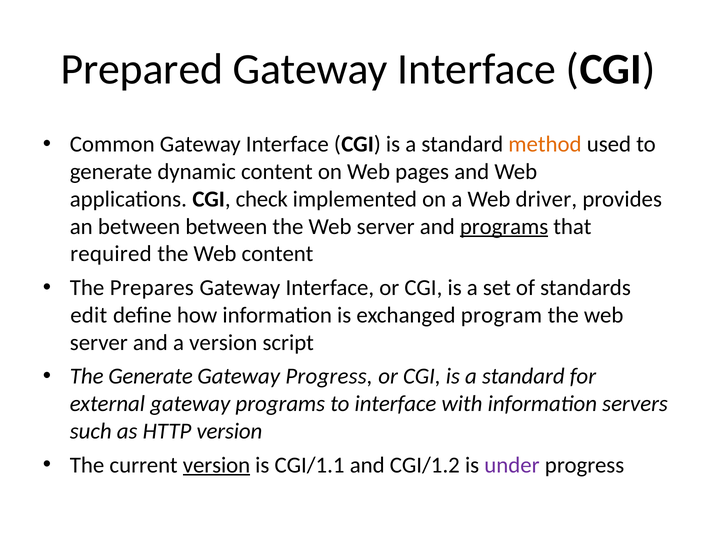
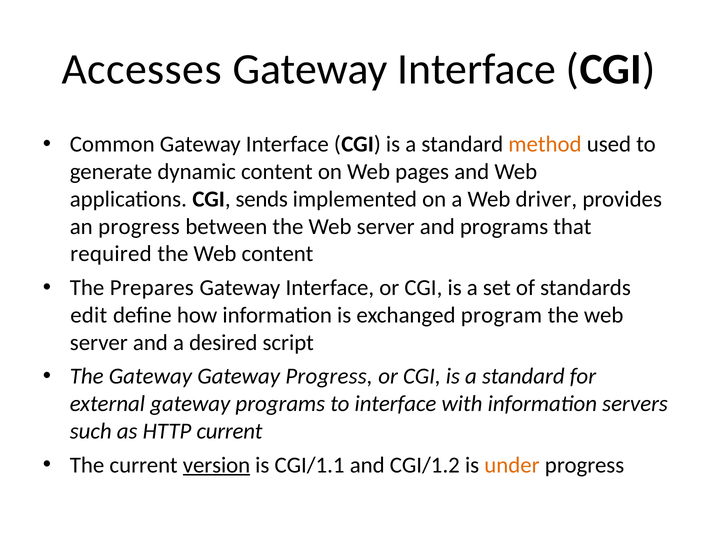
Prepared: Prepared -> Accesses
check: check -> sends
an between: between -> progress
programs at (504, 226) underline: present -> none
a version: version -> desired
The Generate: Generate -> Gateway
HTTP version: version -> current
under colour: purple -> orange
